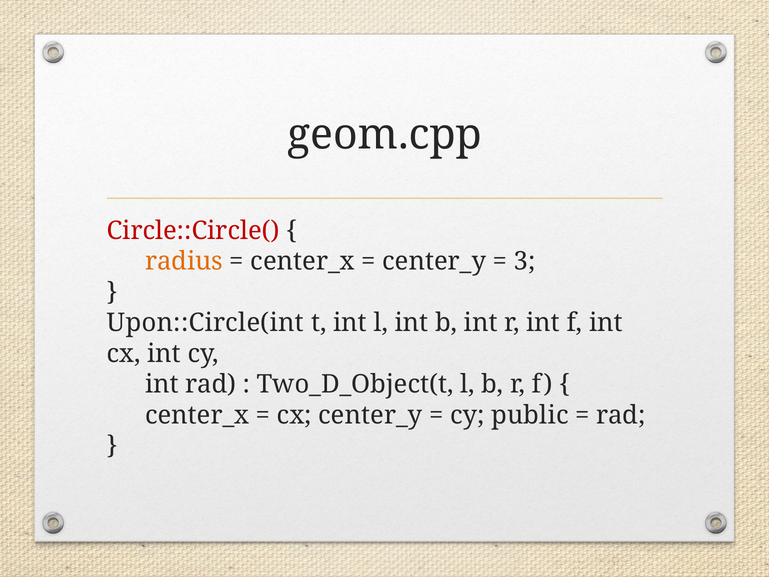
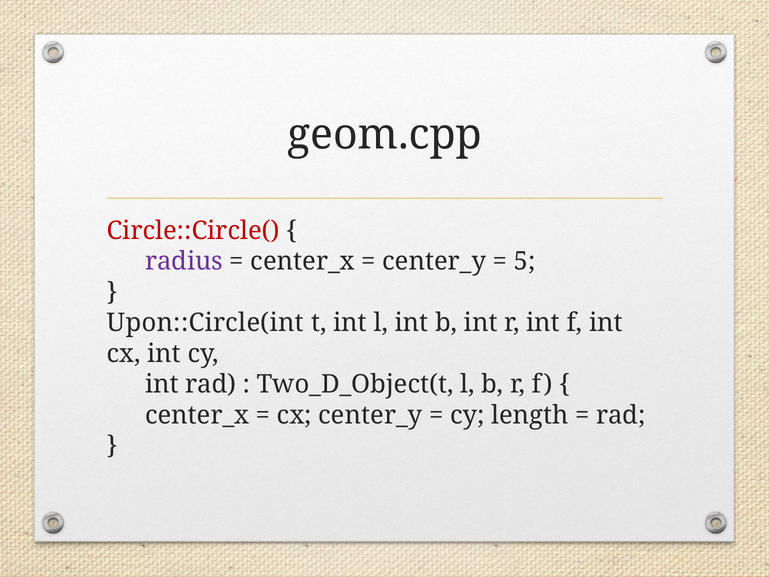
radius colour: orange -> purple
3: 3 -> 5
public: public -> length
